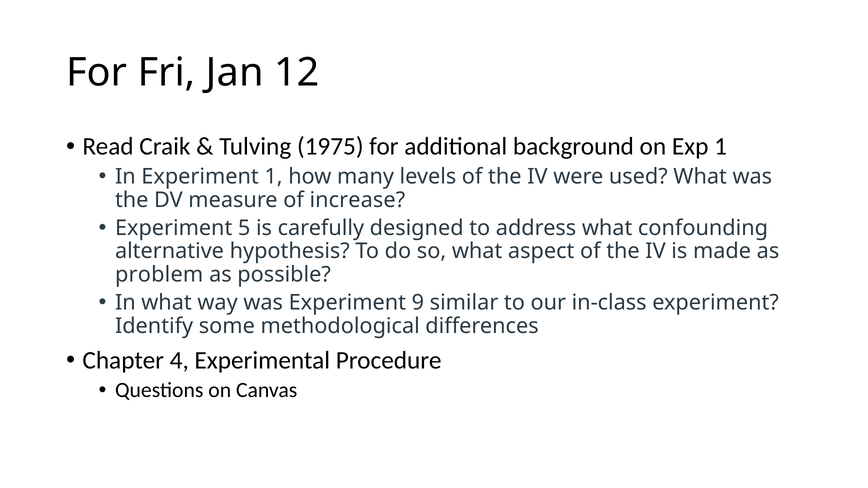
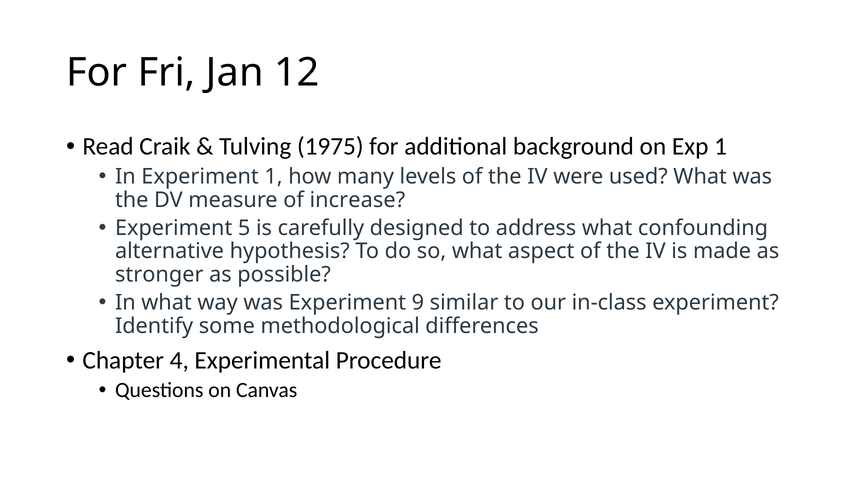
problem: problem -> stronger
